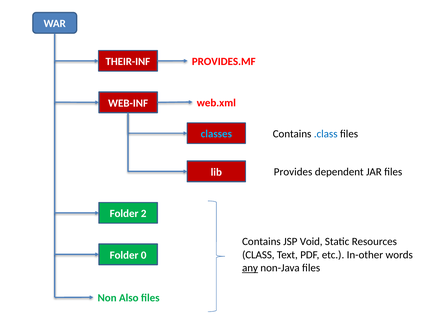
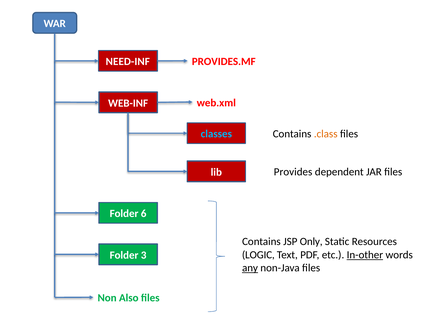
THEIR-INF: THEIR-INF -> NEED-INF
.class colour: blue -> orange
2: 2 -> 6
Void: Void -> Only
CLASS: CLASS -> LOGIC
In-other underline: none -> present
0: 0 -> 3
